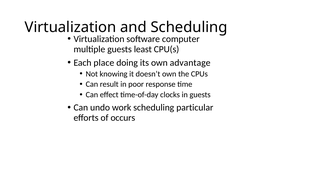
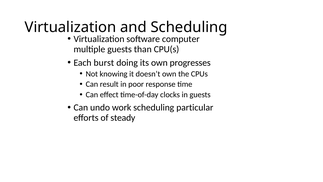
least: least -> than
place: place -> burst
advantage: advantage -> progresses
occurs: occurs -> steady
